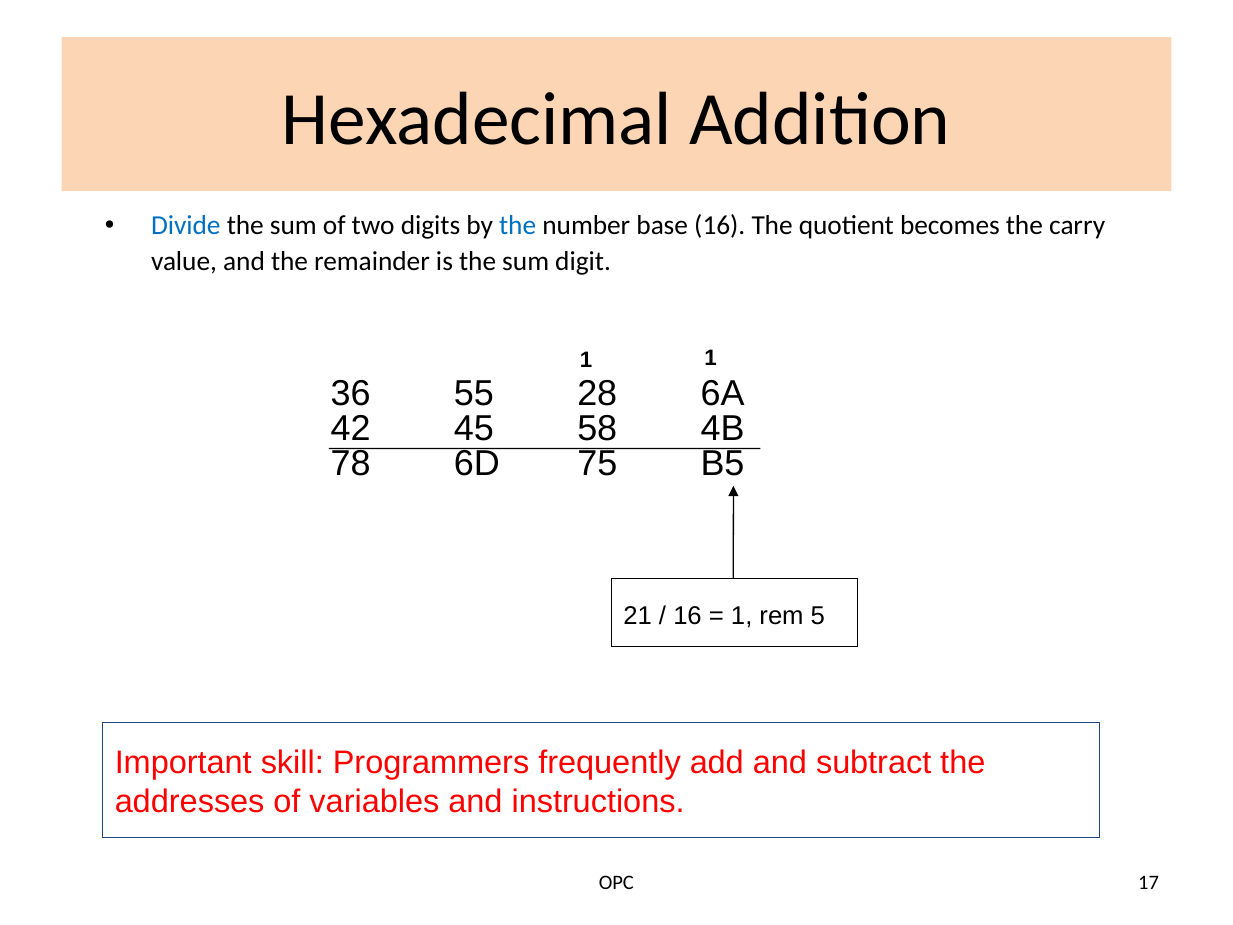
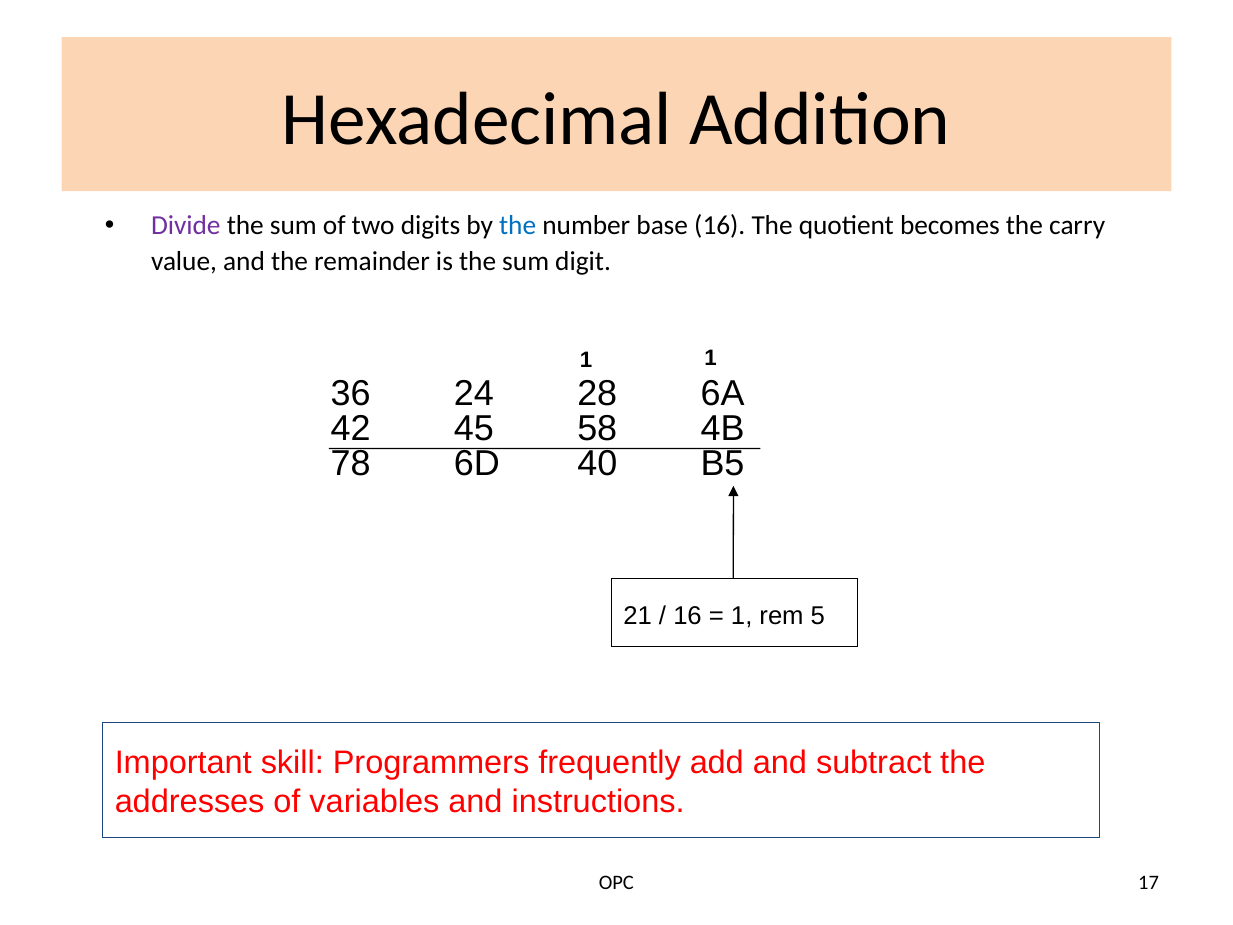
Divide colour: blue -> purple
55: 55 -> 24
75: 75 -> 40
